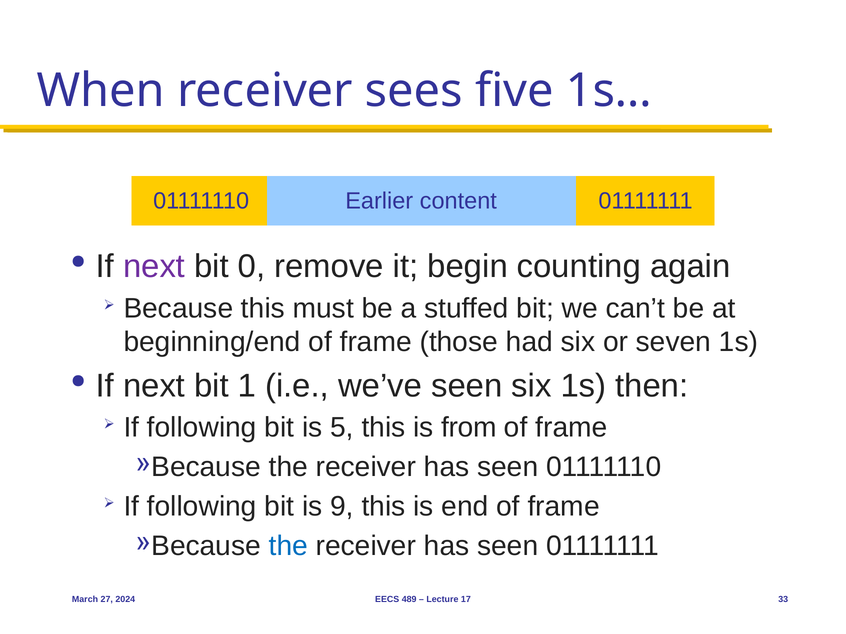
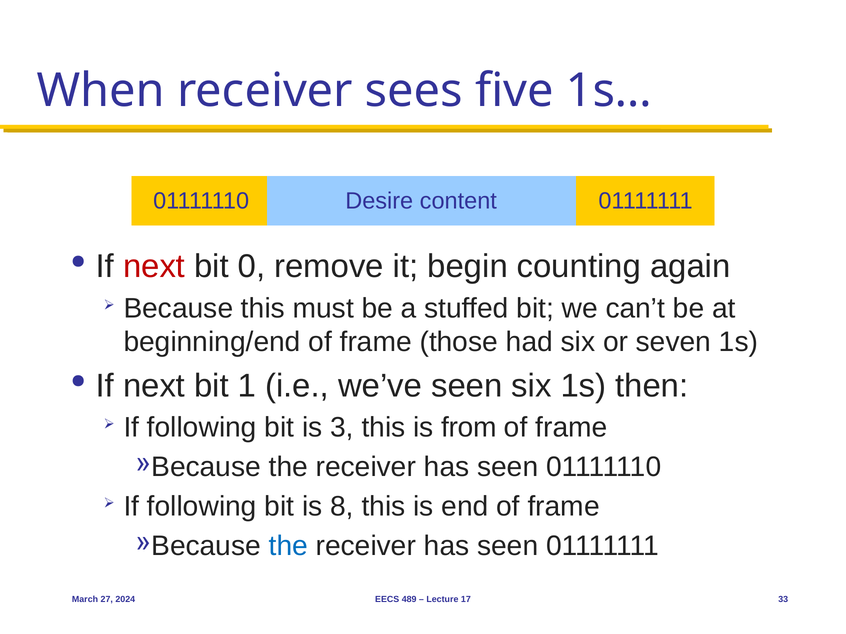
Earlier: Earlier -> Desire
next at (154, 267) colour: purple -> red
5: 5 -> 3
9: 9 -> 8
